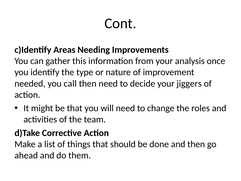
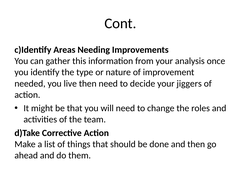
call: call -> live
